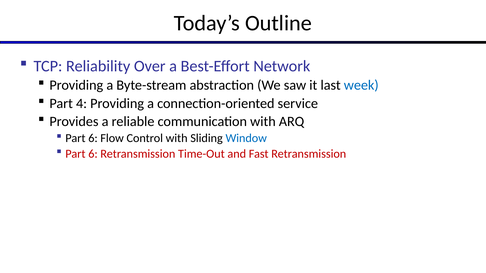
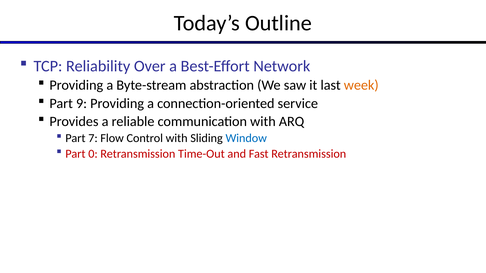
week colour: blue -> orange
4: 4 -> 9
6 at (93, 138): 6 -> 7
6 at (93, 154): 6 -> 0
